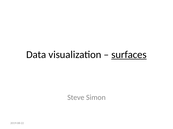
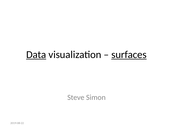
Data underline: none -> present
